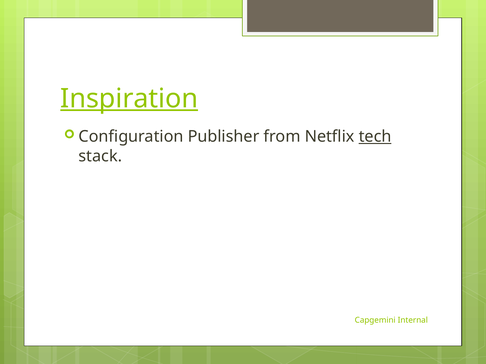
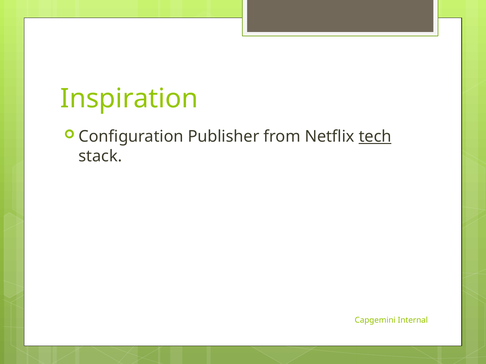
Inspiration underline: present -> none
